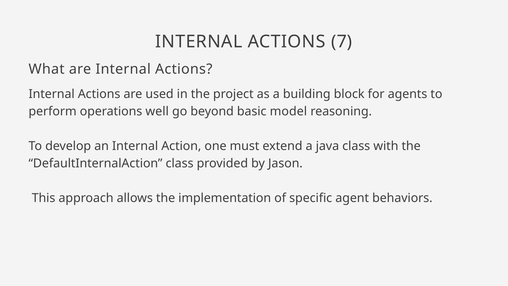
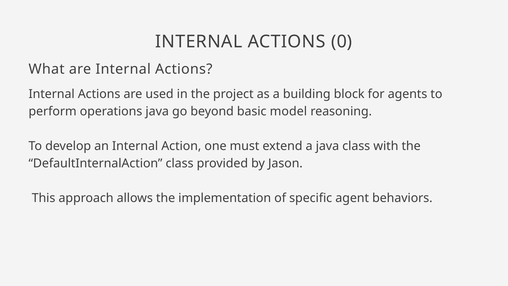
7: 7 -> 0
operations well: well -> java
